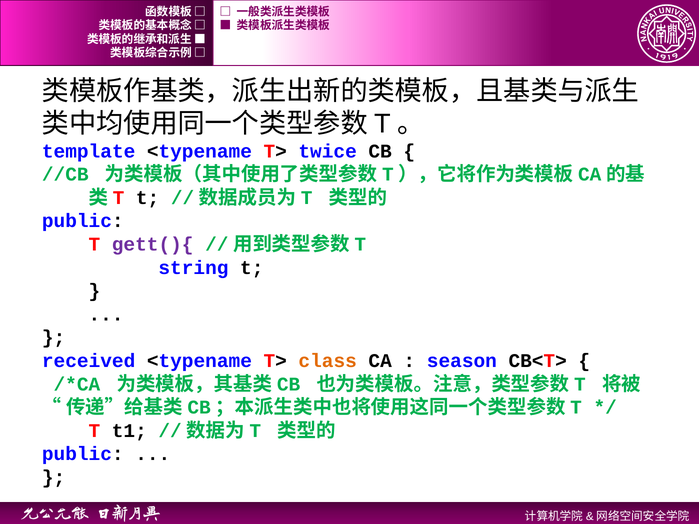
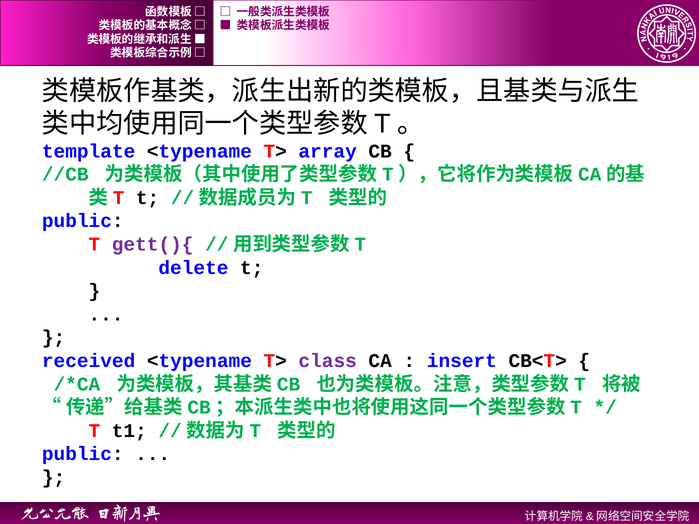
twice: twice -> array
string: string -> delete
class colour: orange -> purple
season: season -> insert
